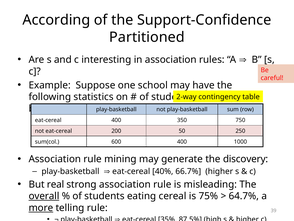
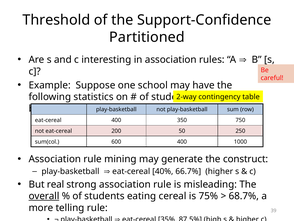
According: According -> Threshold
discovery: discovery -> construct
64.7%: 64.7% -> 68.7%
more underline: present -> none
